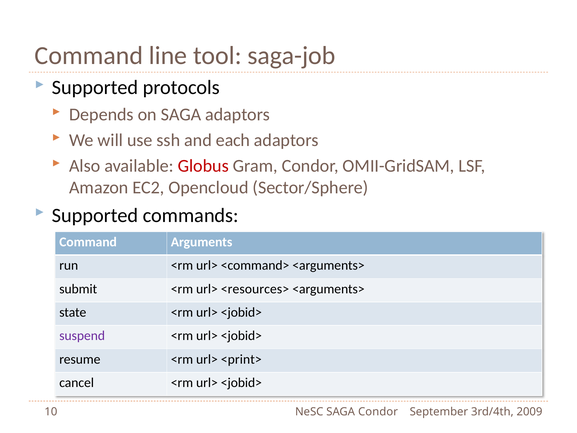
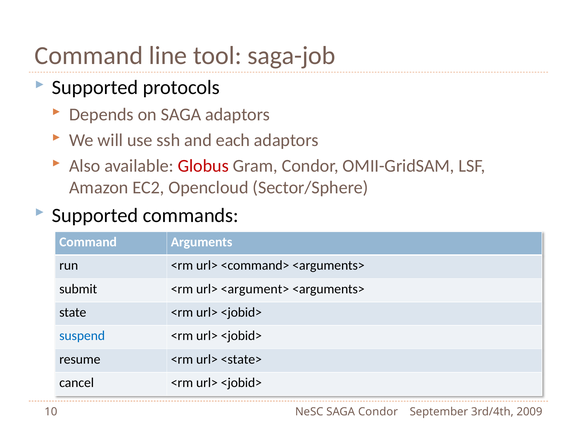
<resources>: <resources> -> <argument>
suspend colour: purple -> blue
<print>: <print> -> <state>
